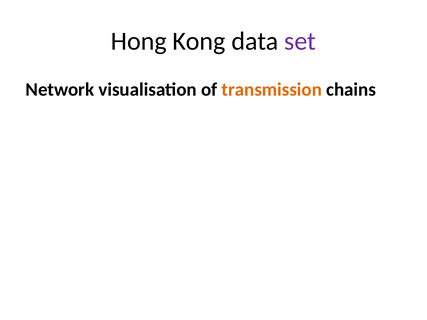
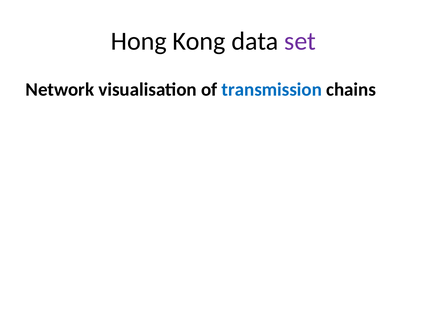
transmission colour: orange -> blue
